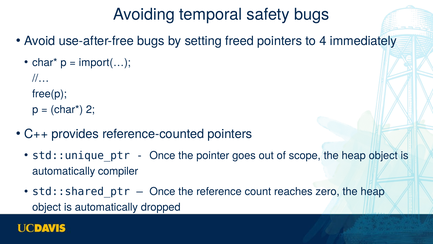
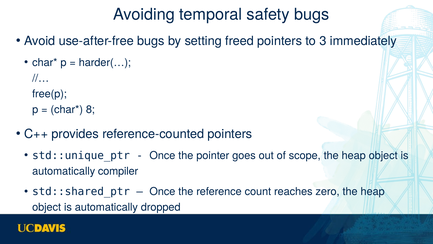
4: 4 -> 3
import(…: import(… -> harder(…
2: 2 -> 8
